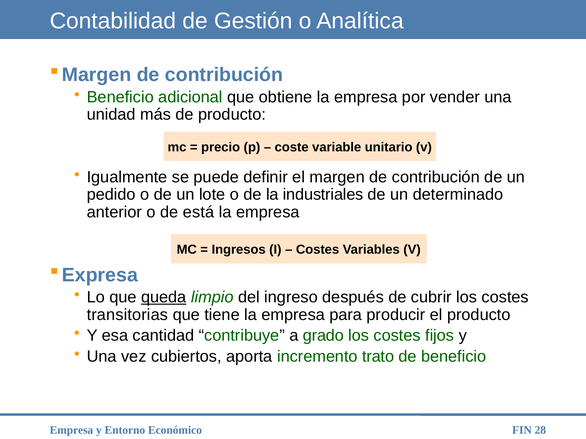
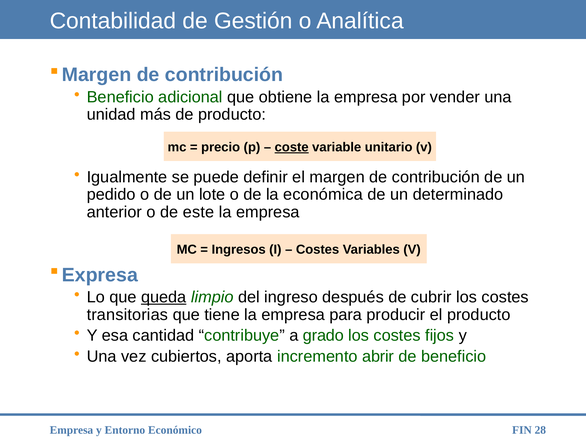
coste underline: none -> present
industriales: industriales -> económica
está: está -> este
trato: trato -> abrir
